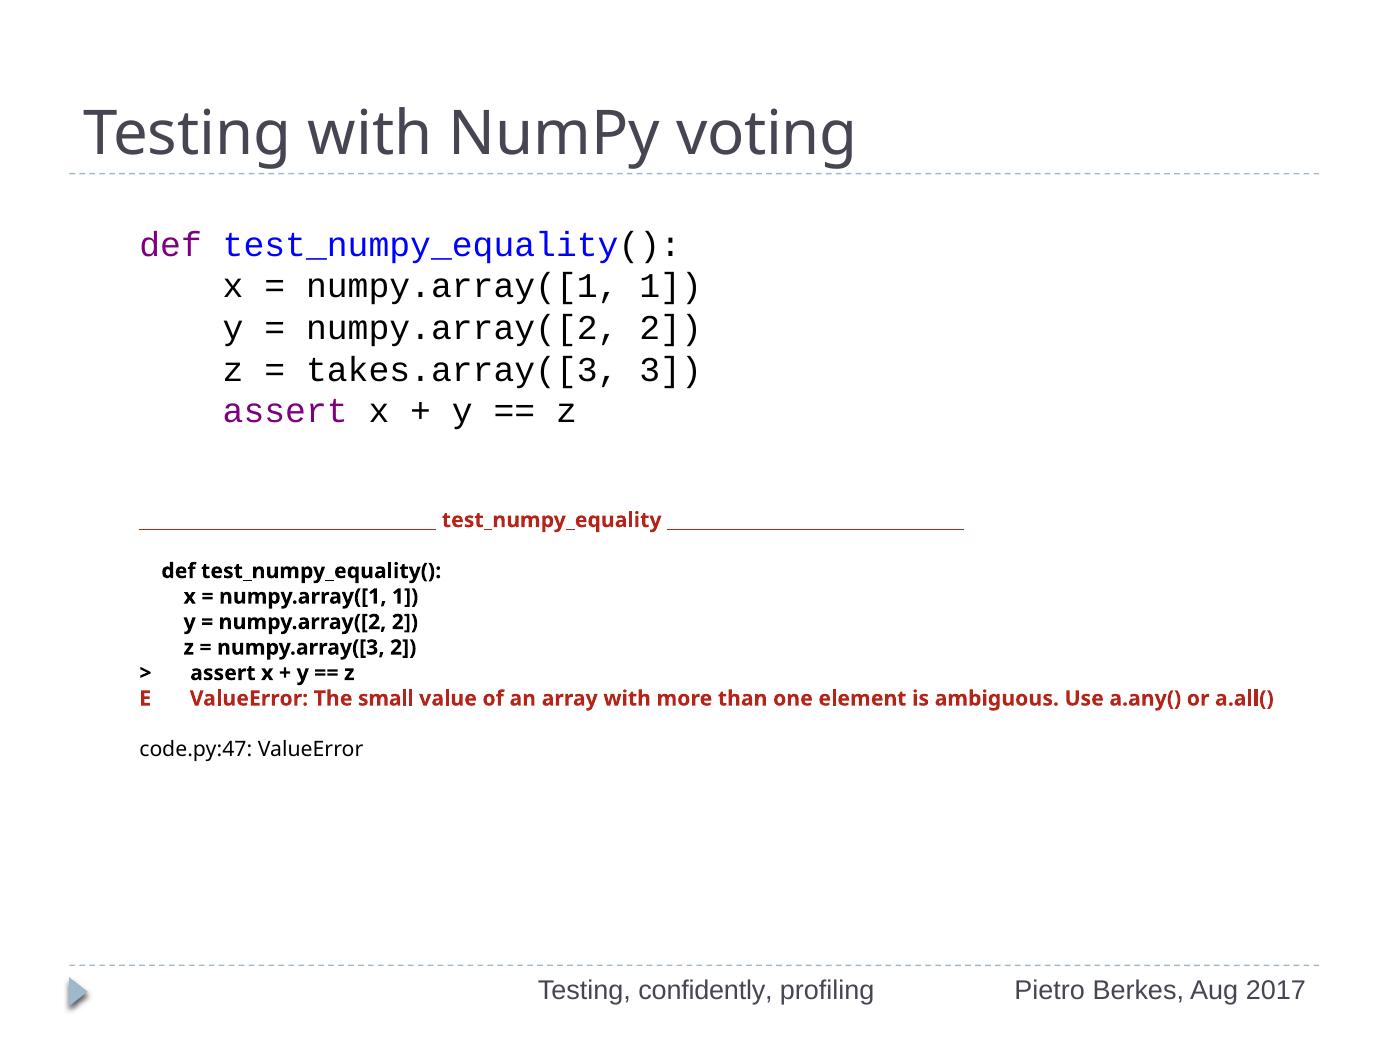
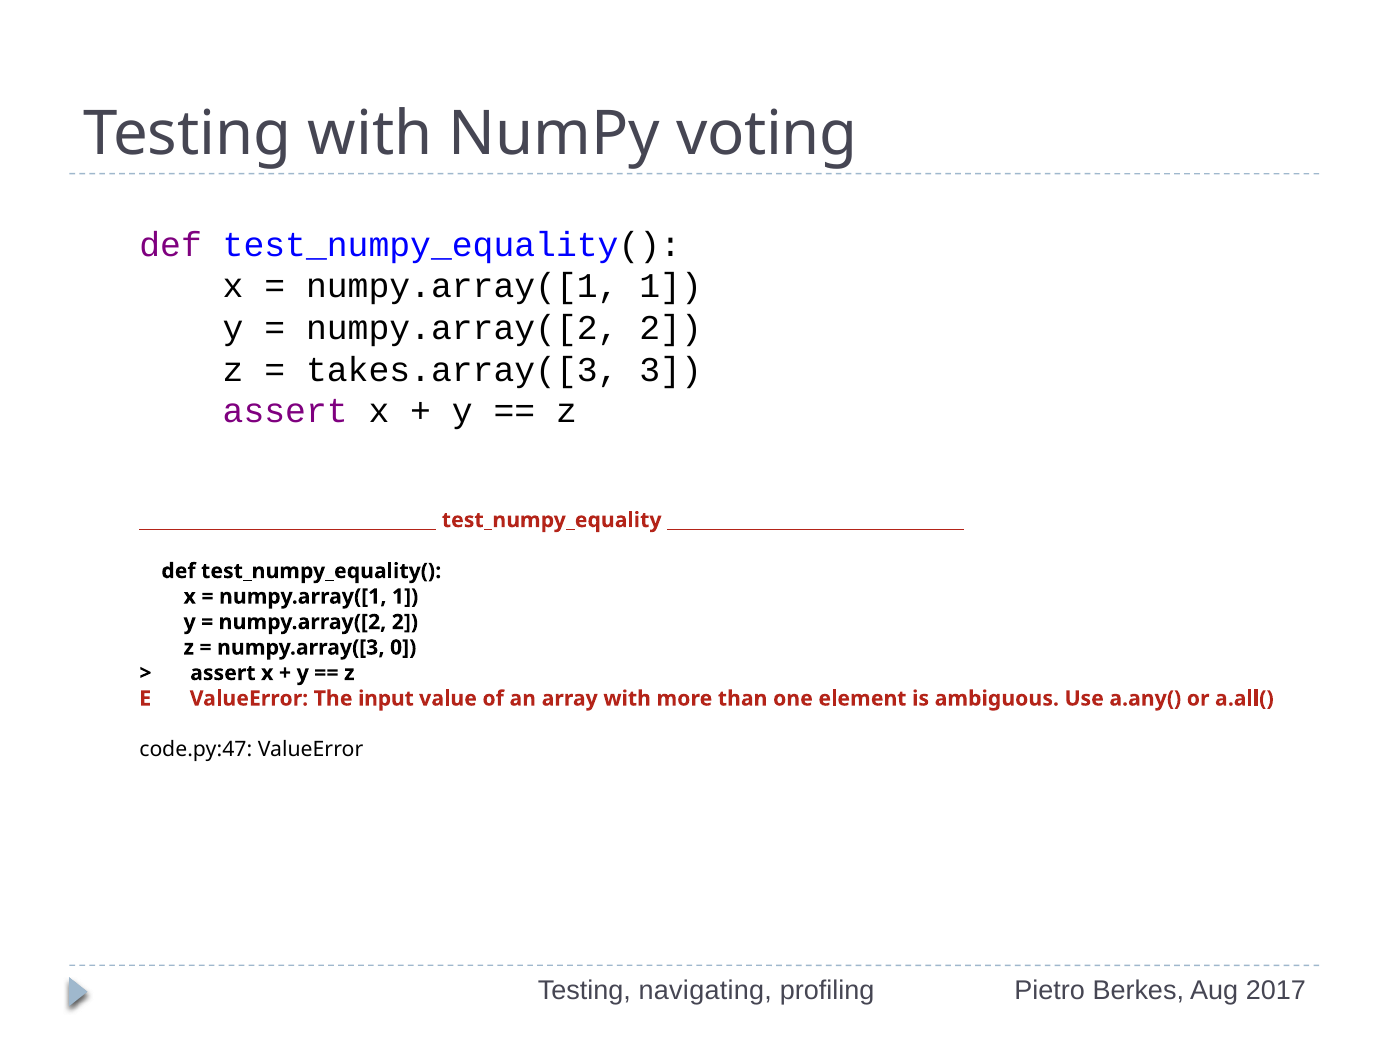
numpy.array([3 2: 2 -> 0
small: small -> input
confidently: confidently -> navigating
